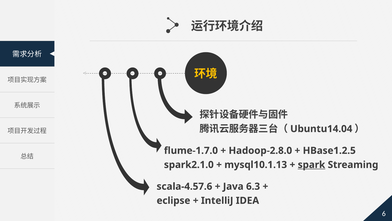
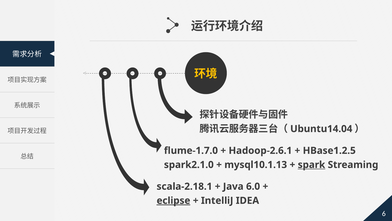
Hadoop-2.8.0: Hadoop-2.8.0 -> Hadoop-2.6.1
scala-4.57.6: scala-4.57.6 -> scala-2.18.1
6.3: 6.3 -> 6.0
eclipse underline: none -> present
